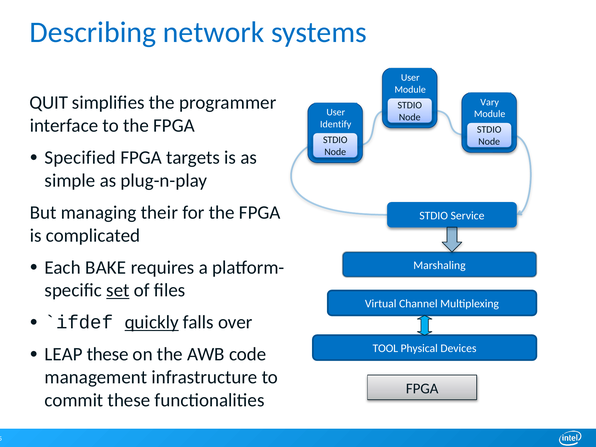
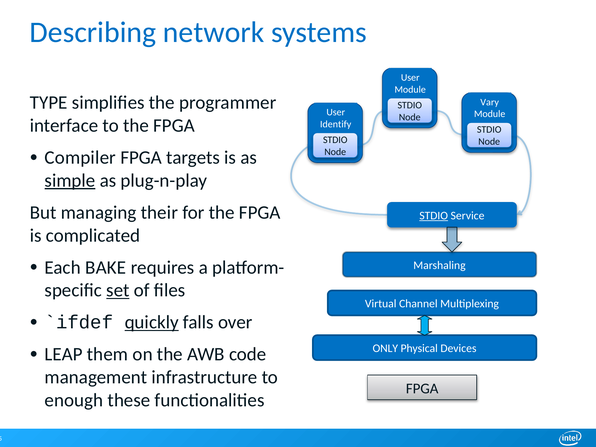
QUIT: QUIT -> TYPE
Specified: Specified -> Compiler
simple underline: none -> present
STDIO at (434, 216) underline: none -> present
TOOL: TOOL -> ONLY
LEAP these: these -> them
commit: commit -> enough
